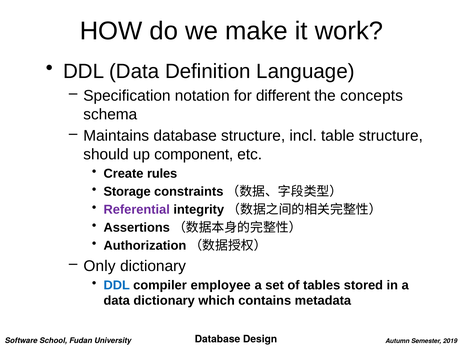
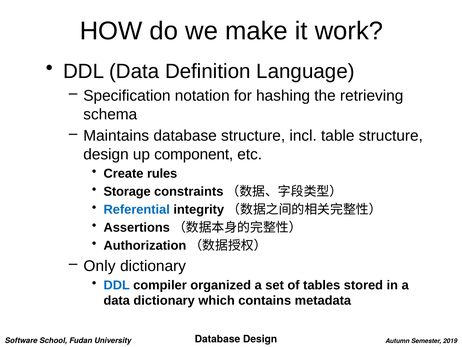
different: different -> hashing
concepts: concepts -> retrieving
should at (106, 154): should -> design
Referential colour: purple -> blue
employee: employee -> organized
